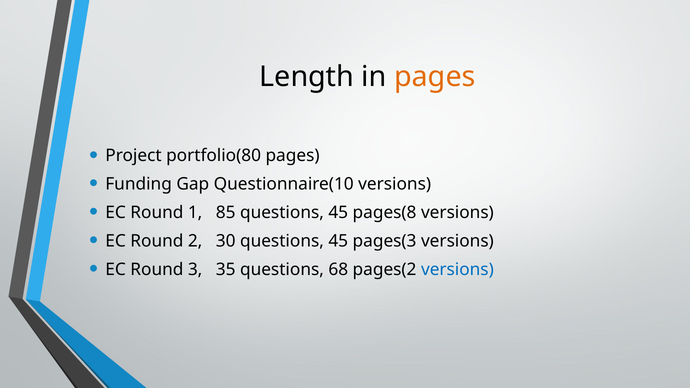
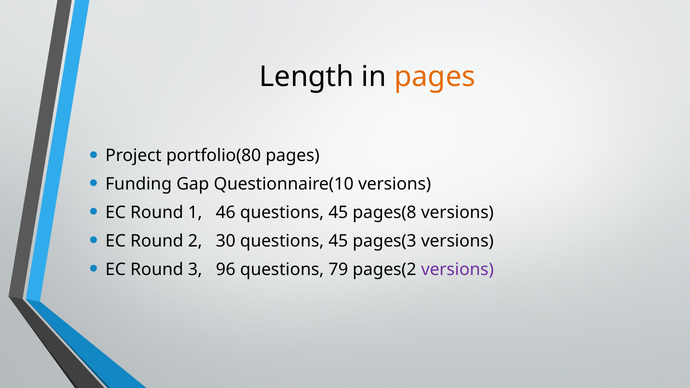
85: 85 -> 46
35: 35 -> 96
68: 68 -> 79
versions at (457, 269) colour: blue -> purple
